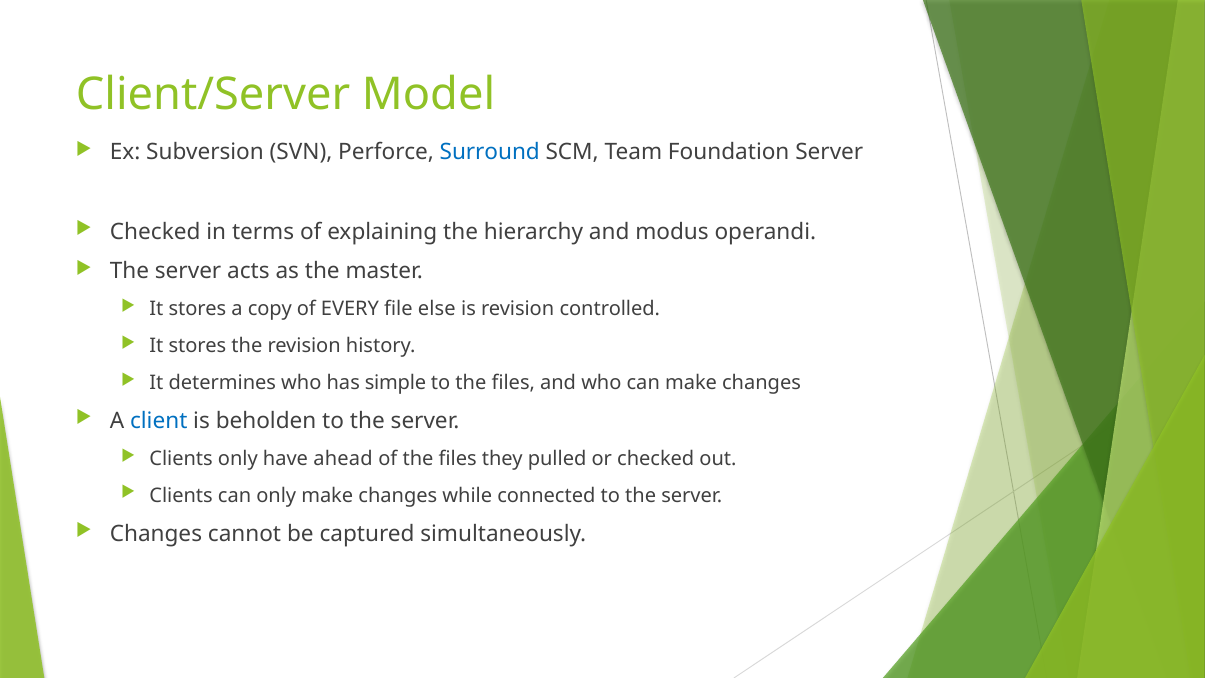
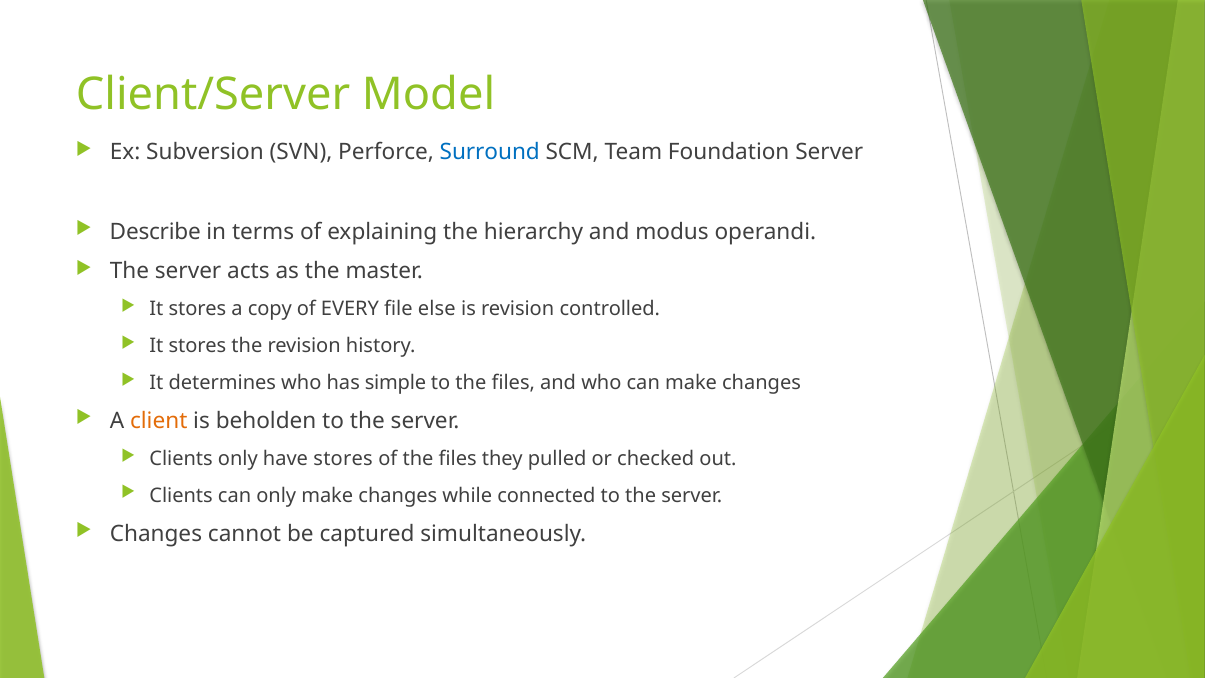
Checked at (155, 232): Checked -> Describe
client colour: blue -> orange
have ahead: ahead -> stores
